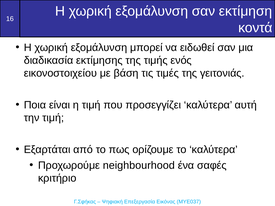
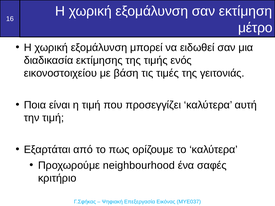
κοντά: κοντά -> μέτρο
